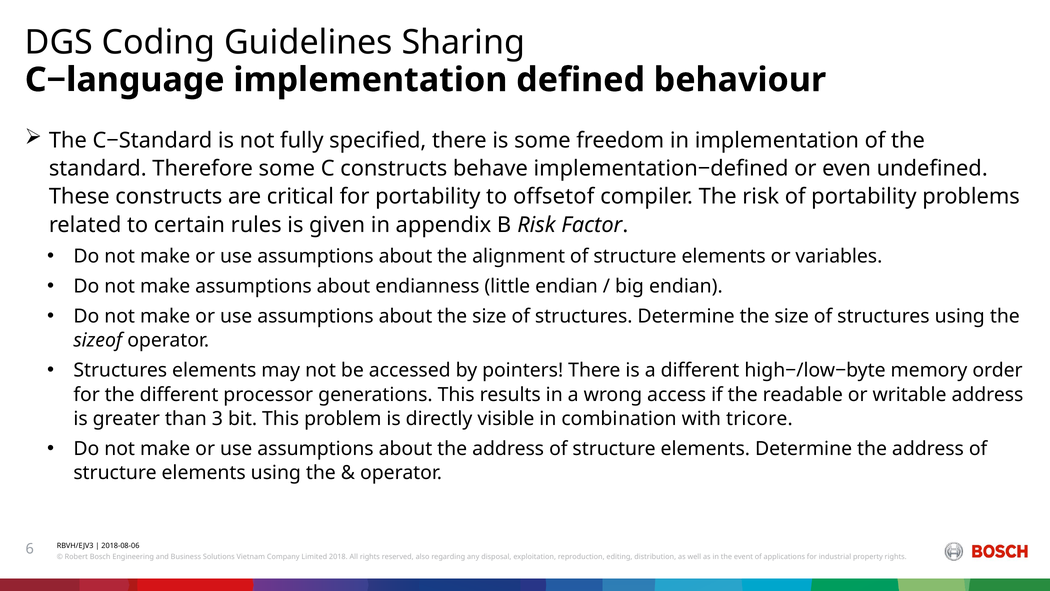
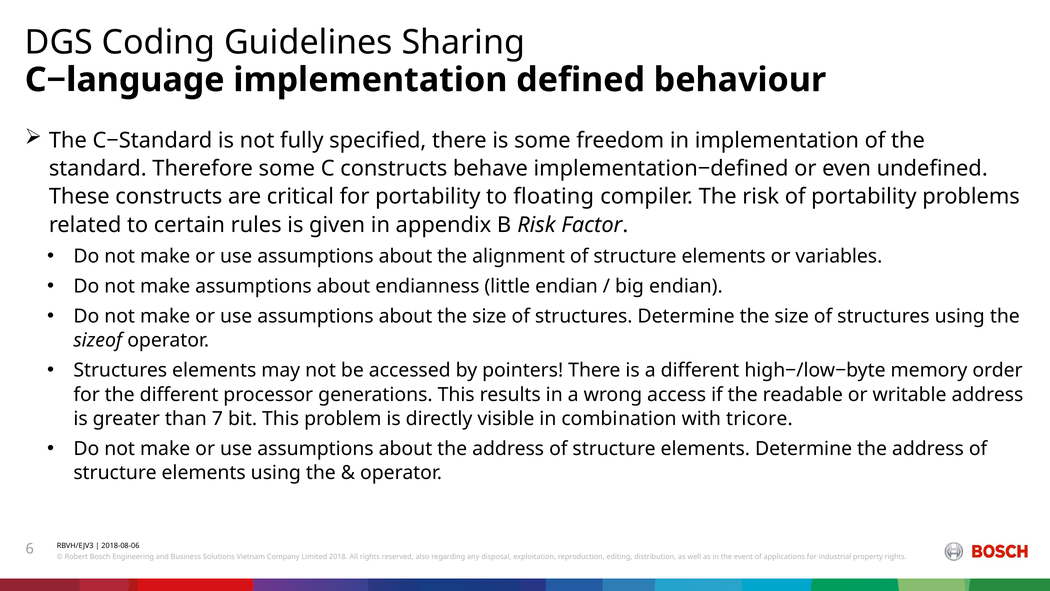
offsetof: offsetof -> floating
3: 3 -> 7
